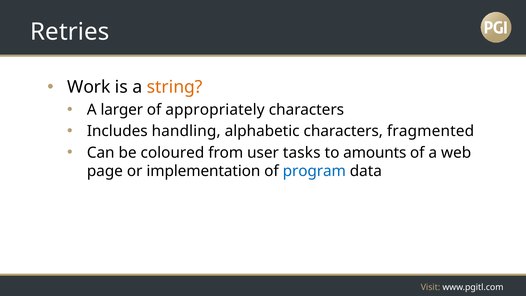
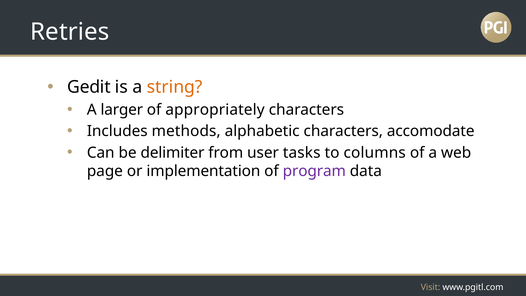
Work: Work -> Gedit
handling: handling -> methods
fragmented: fragmented -> accomodate
coloured: coloured -> delimiter
amounts: amounts -> columns
program colour: blue -> purple
